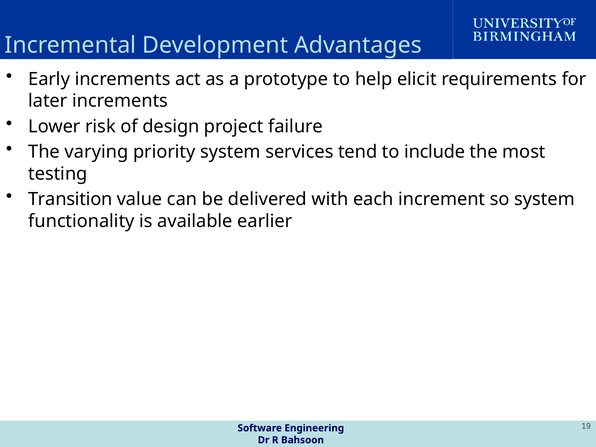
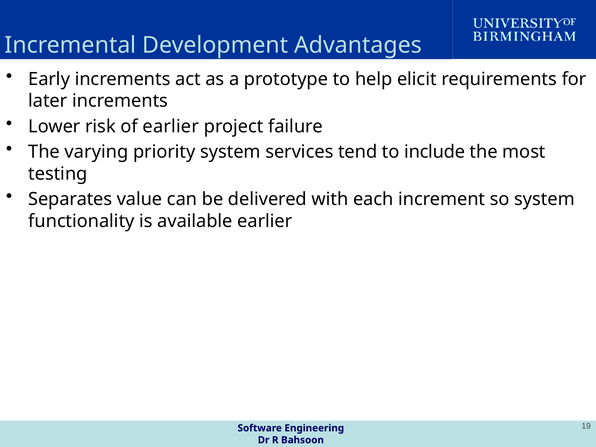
of design: design -> earlier
Transition: Transition -> Separates
